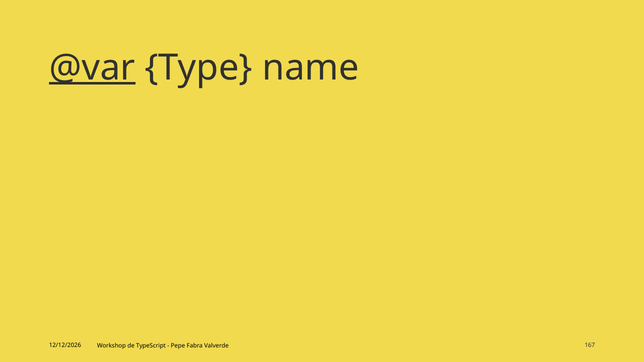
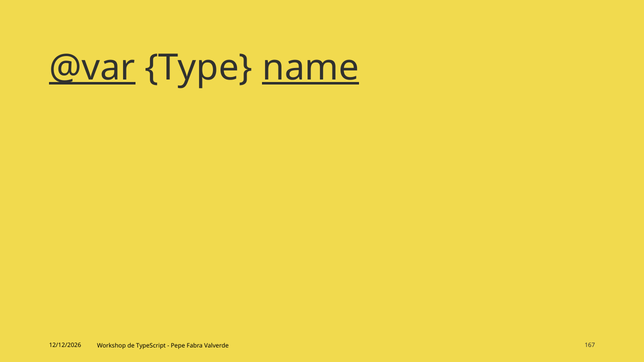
name underline: none -> present
